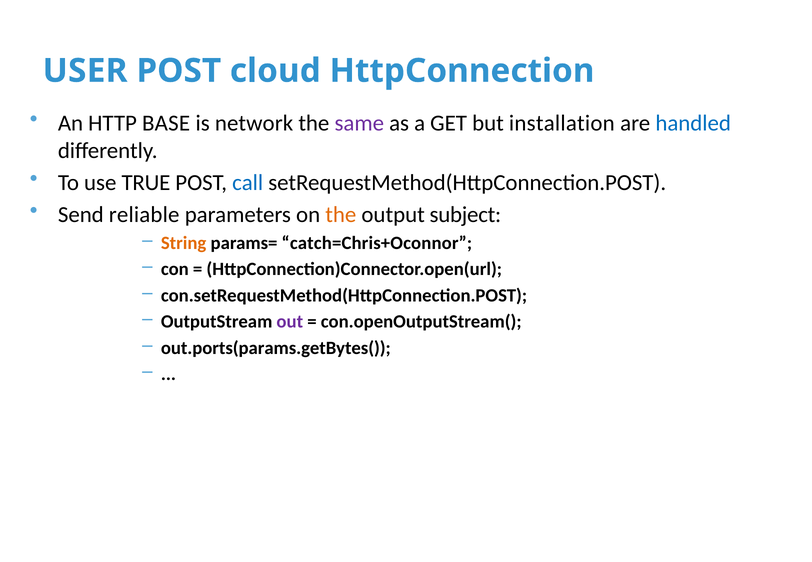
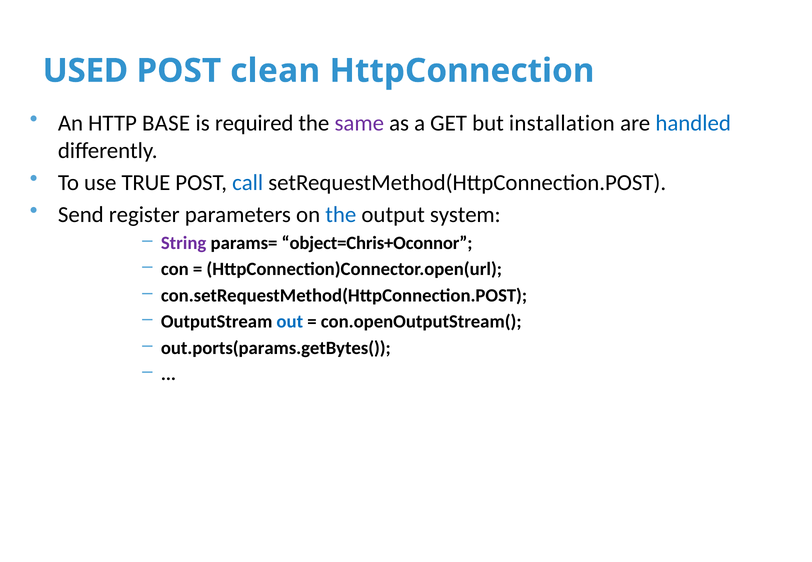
USER: USER -> USED
cloud: cloud -> clean
network: network -> required
reliable: reliable -> register
the at (341, 215) colour: orange -> blue
subject: subject -> system
String colour: orange -> purple
catch=Chris+Oconnor: catch=Chris+Oconnor -> object=Chris+Oconnor
out colour: purple -> blue
